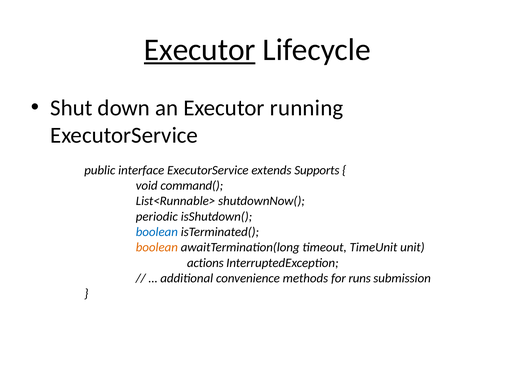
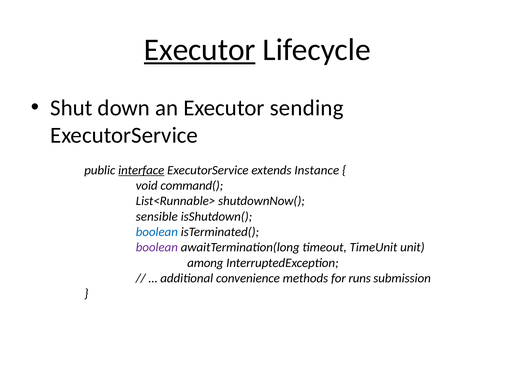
running: running -> sending
interface underline: none -> present
Supports: Supports -> Instance
periodic: periodic -> sensible
boolean at (157, 247) colour: orange -> purple
actions: actions -> among
